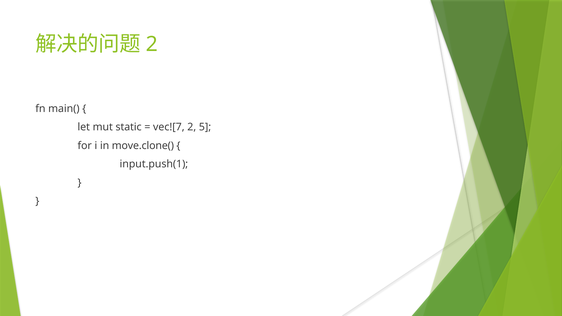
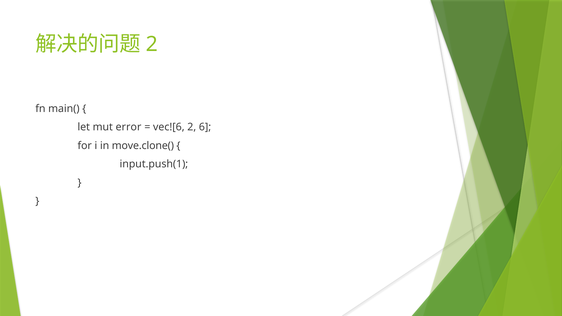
static: static -> error
vec![7: vec![7 -> vec![6
5: 5 -> 6
